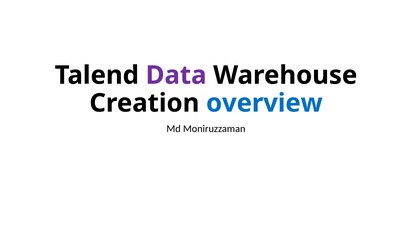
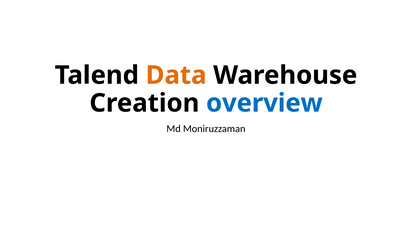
Data colour: purple -> orange
